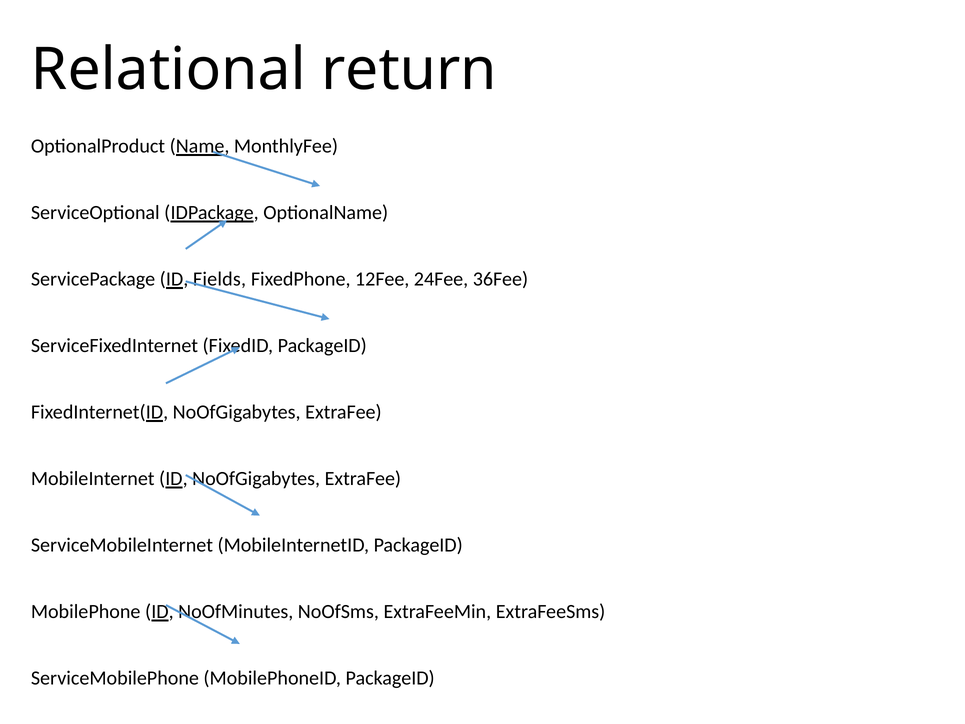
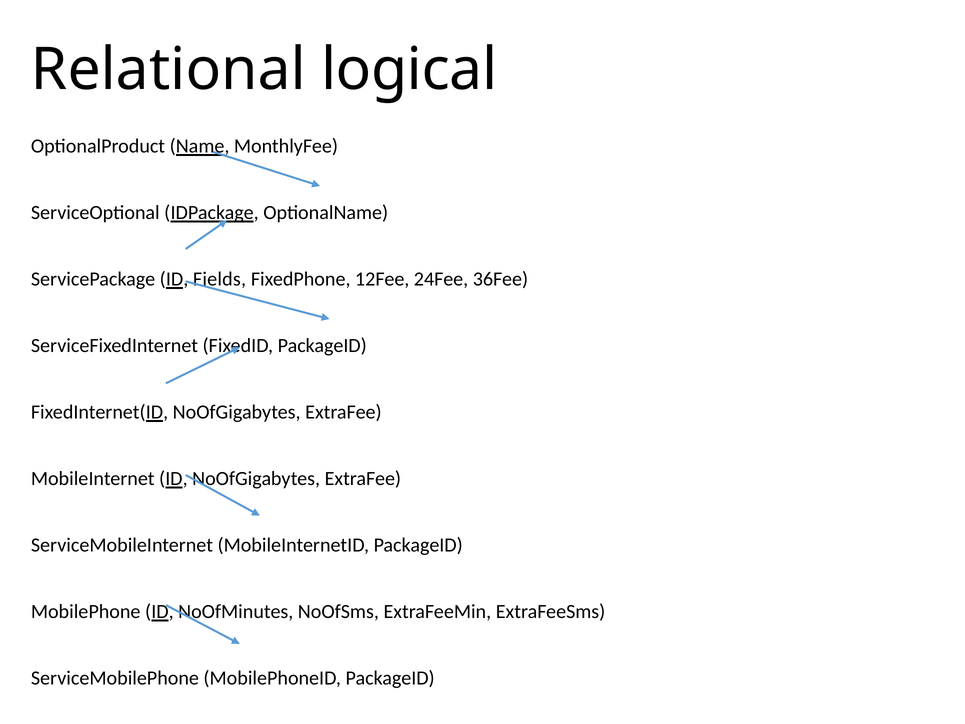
return: return -> logical
